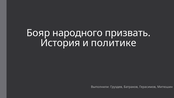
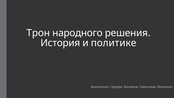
Бояр: Бояр -> Трон
призвать: призвать -> решения
